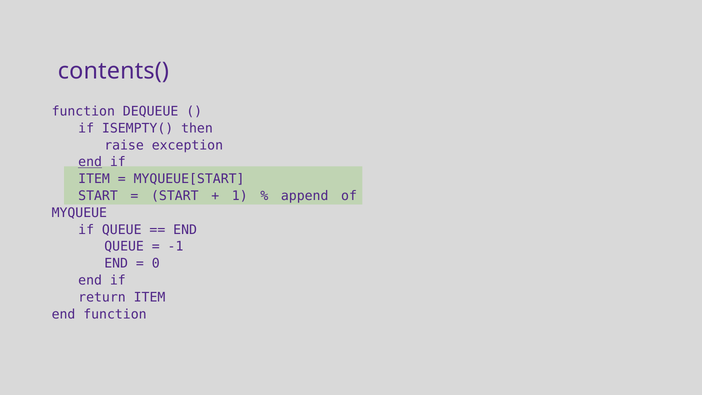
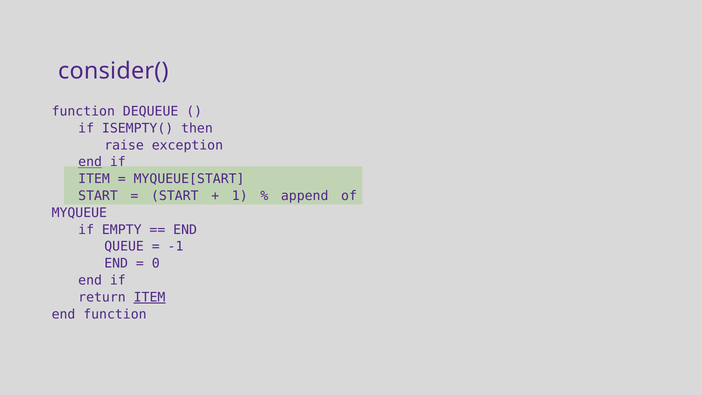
contents(: contents( -> consider(
if QUEUE: QUEUE -> EMPTY
ITEM at (150, 297) underline: none -> present
